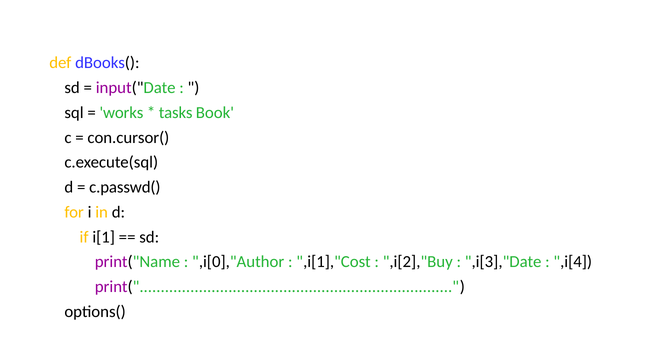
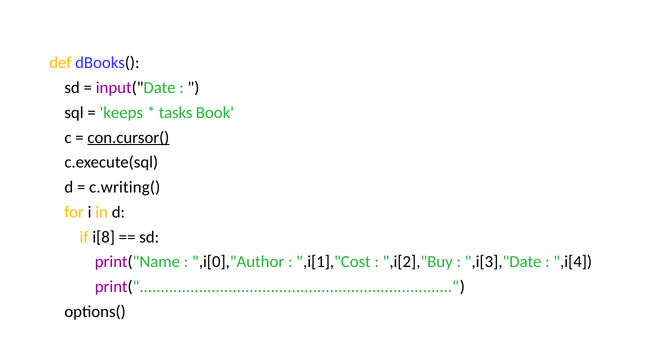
works: works -> keeps
con.cursor( underline: none -> present
c.passwd(: c.passwd( -> c.writing(
i[1: i[1 -> i[8
